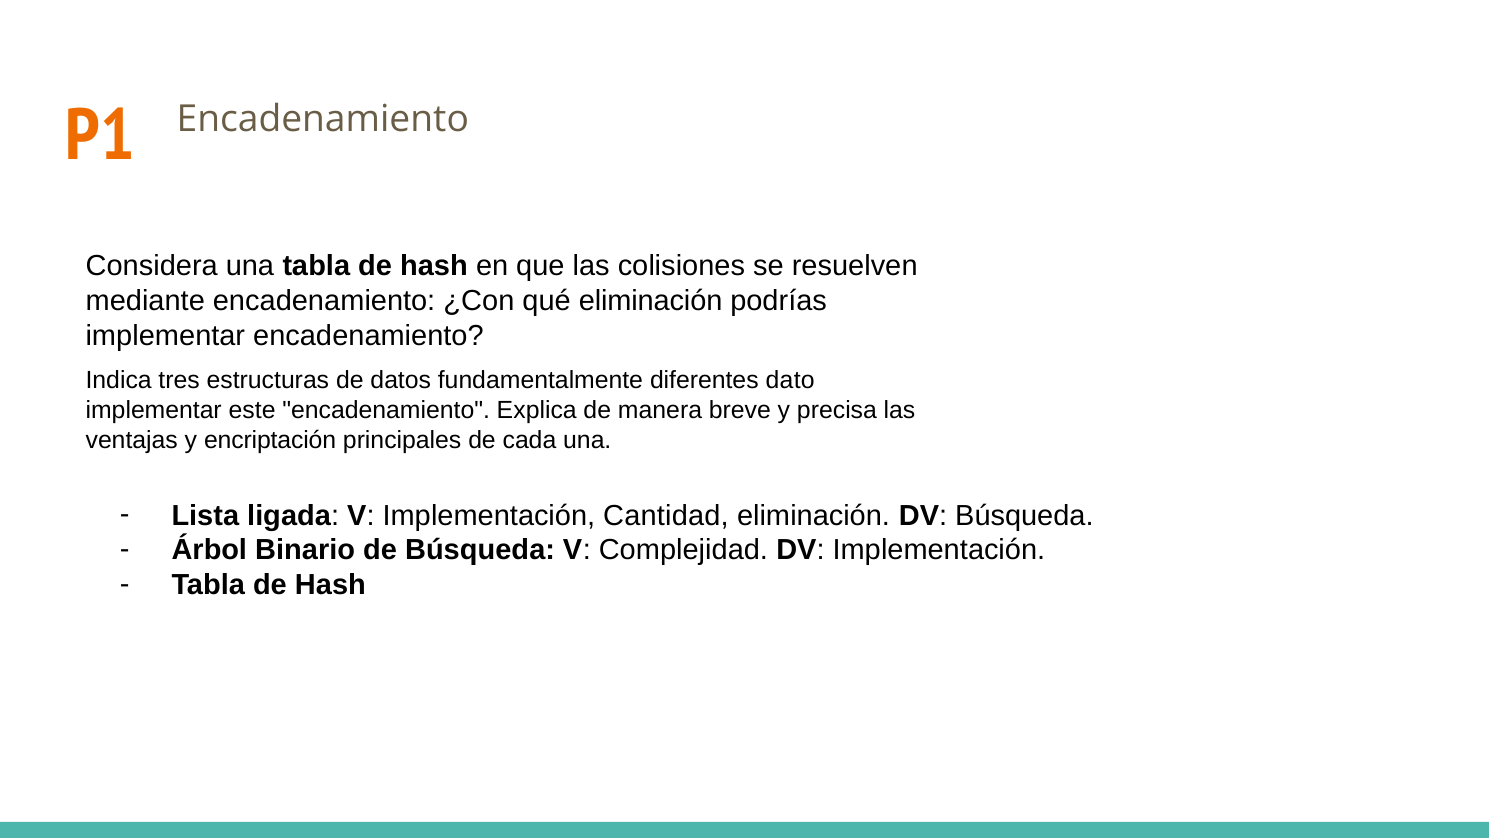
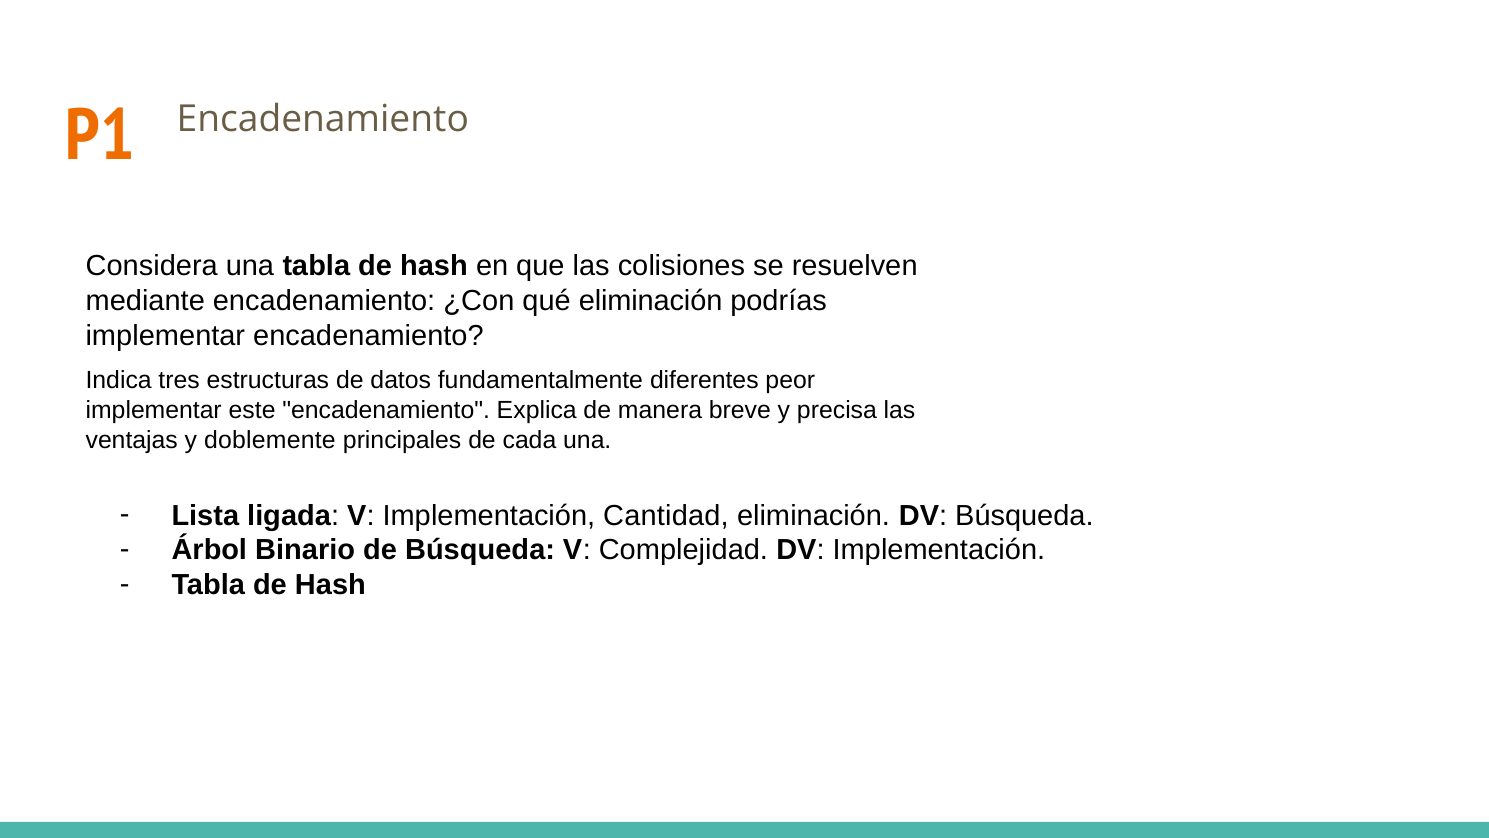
dato: dato -> peor
encriptación: encriptación -> doblemente
